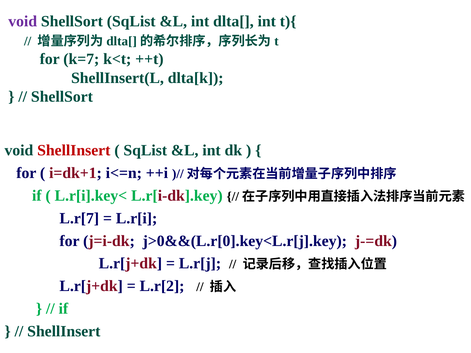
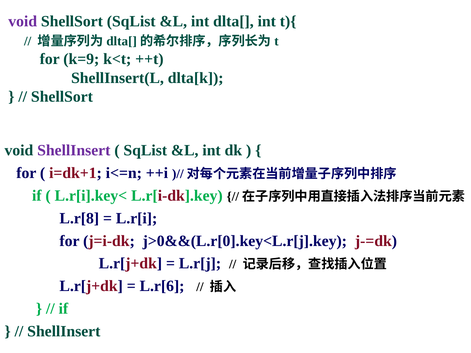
k=7: k=7 -> k=9
ShellInsert at (74, 151) colour: red -> purple
L.r[7: L.r[7 -> L.r[8
L.r[2: L.r[2 -> L.r[6
